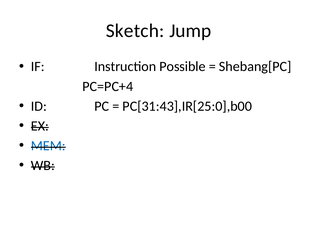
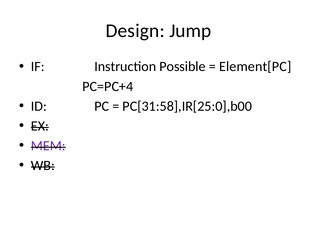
Sketch: Sketch -> Design
Shebang[PC: Shebang[PC -> Element[PC
PC[31:43],IR[25:0],b00: PC[31:43],IR[25:0],b00 -> PC[31:58],IR[25:0],b00
MEM colour: blue -> purple
